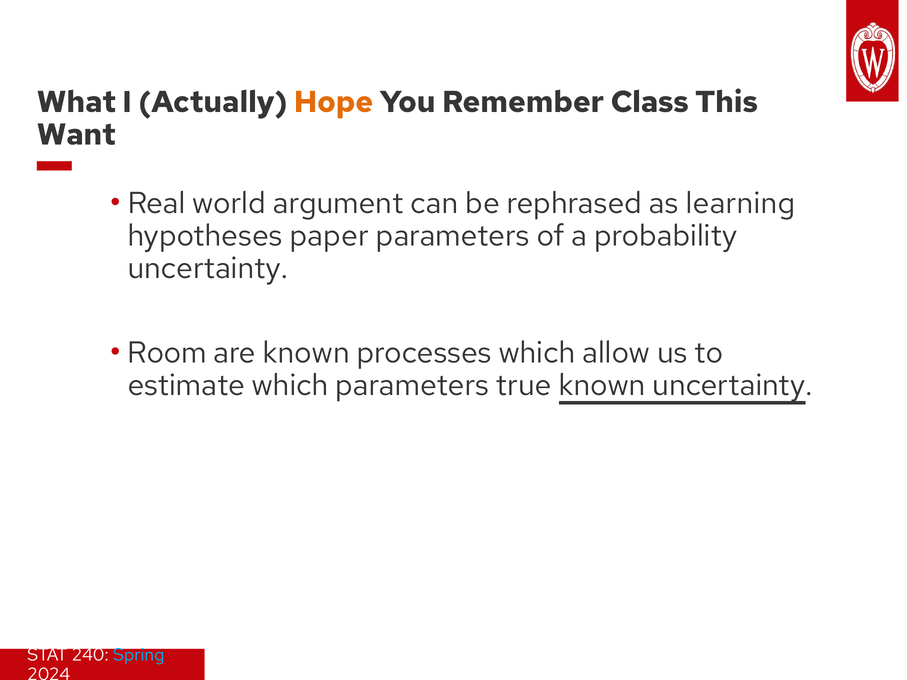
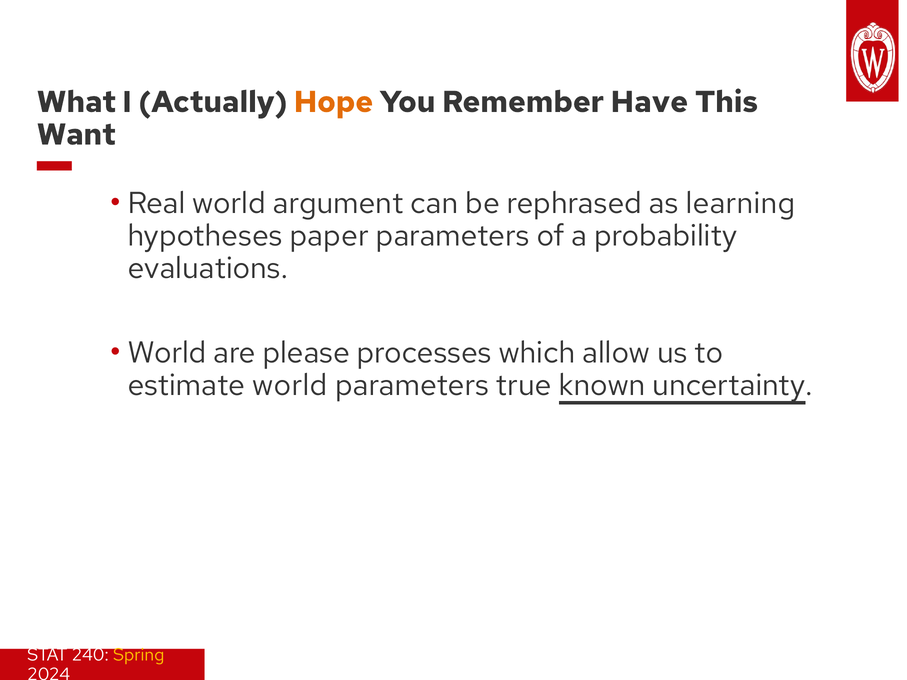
Class: Class -> Have
uncertainty at (208, 269): uncertainty -> evaluations
Room at (167, 353): Room -> World
are known: known -> please
estimate which: which -> world
Spring colour: light blue -> yellow
